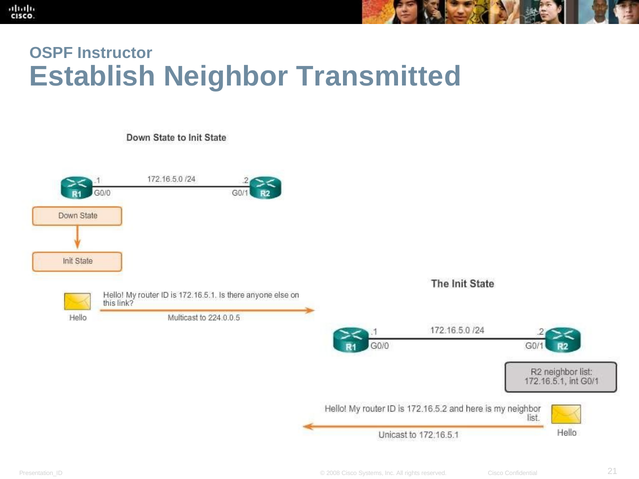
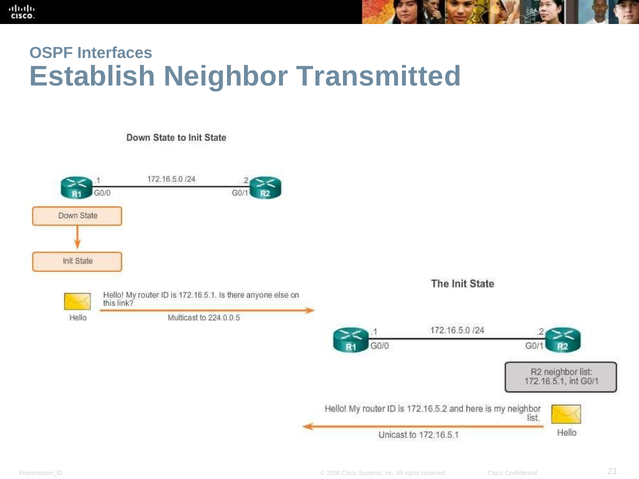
Instructor: Instructor -> Interfaces
